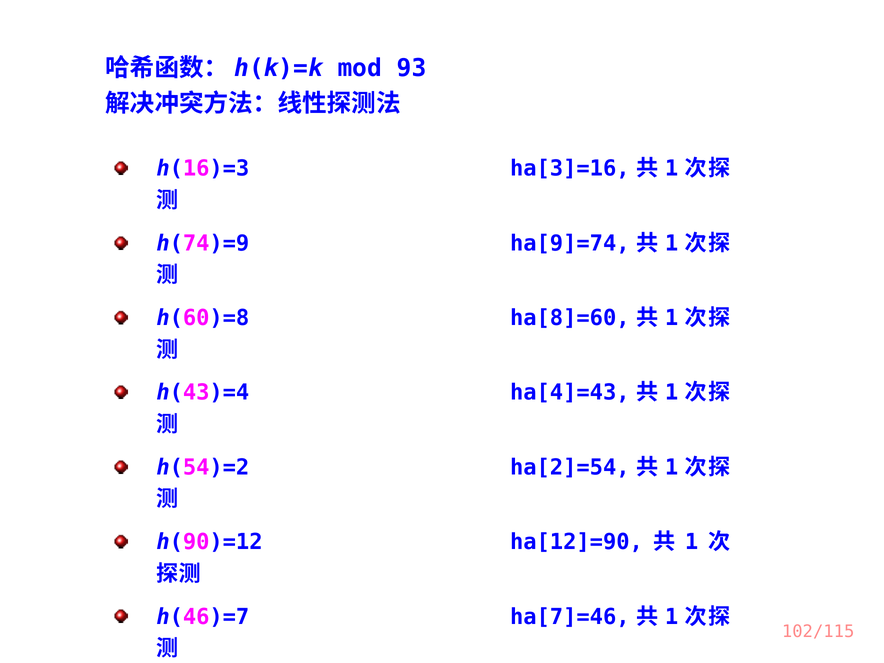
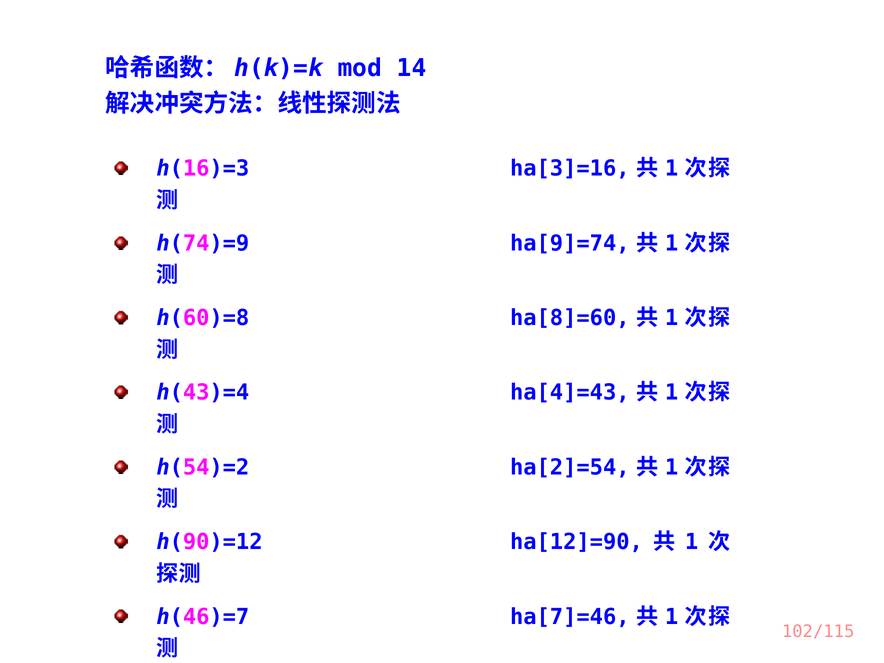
93: 93 -> 14
